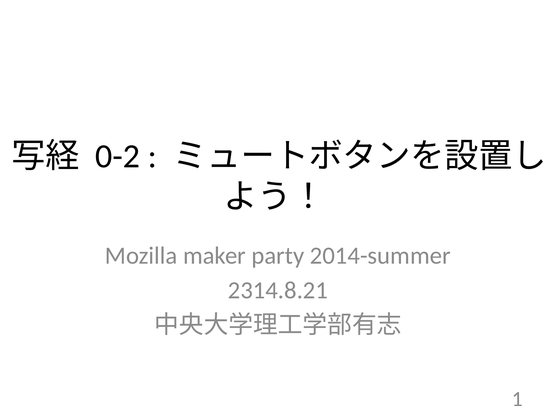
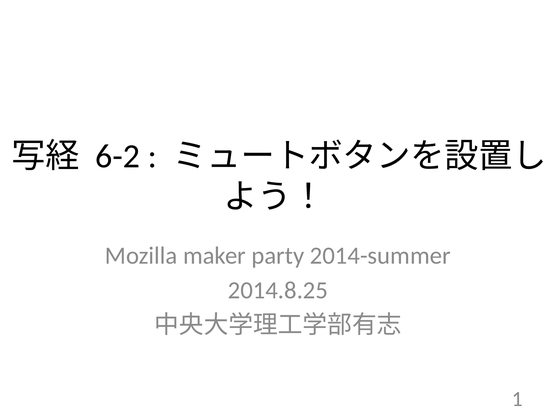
0-2: 0-2 -> 6-2
2314.8.21: 2314.8.21 -> 2014.8.25
